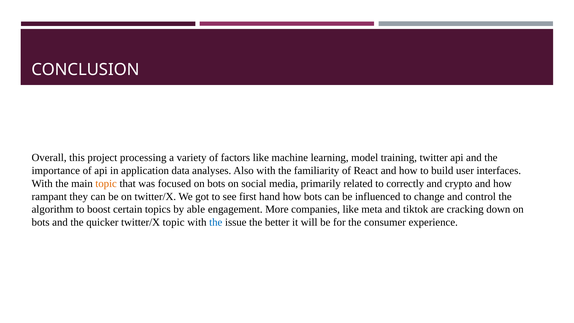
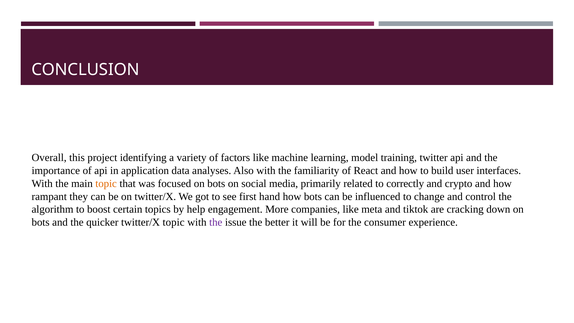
processing: processing -> identifying
able: able -> help
the at (216, 222) colour: blue -> purple
